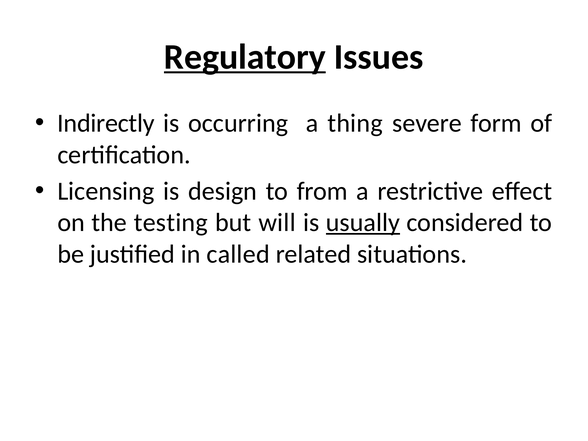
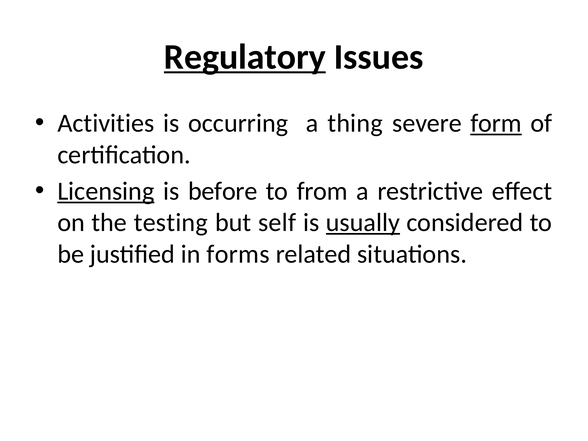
Indirectly: Indirectly -> Activities
form underline: none -> present
Licensing underline: none -> present
design: design -> before
will: will -> self
called: called -> forms
